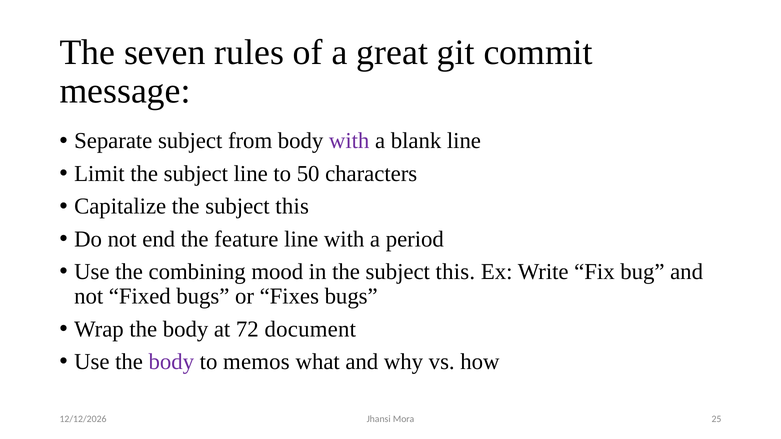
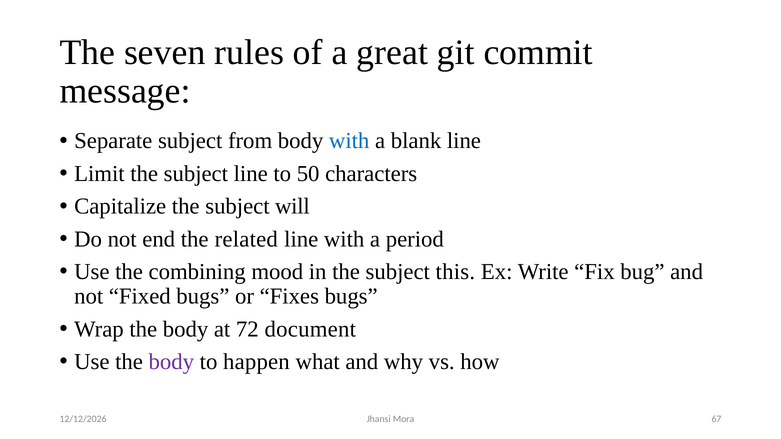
with at (349, 141) colour: purple -> blue
Capitalize the subject this: this -> will
feature: feature -> related
memos: memos -> happen
25: 25 -> 67
